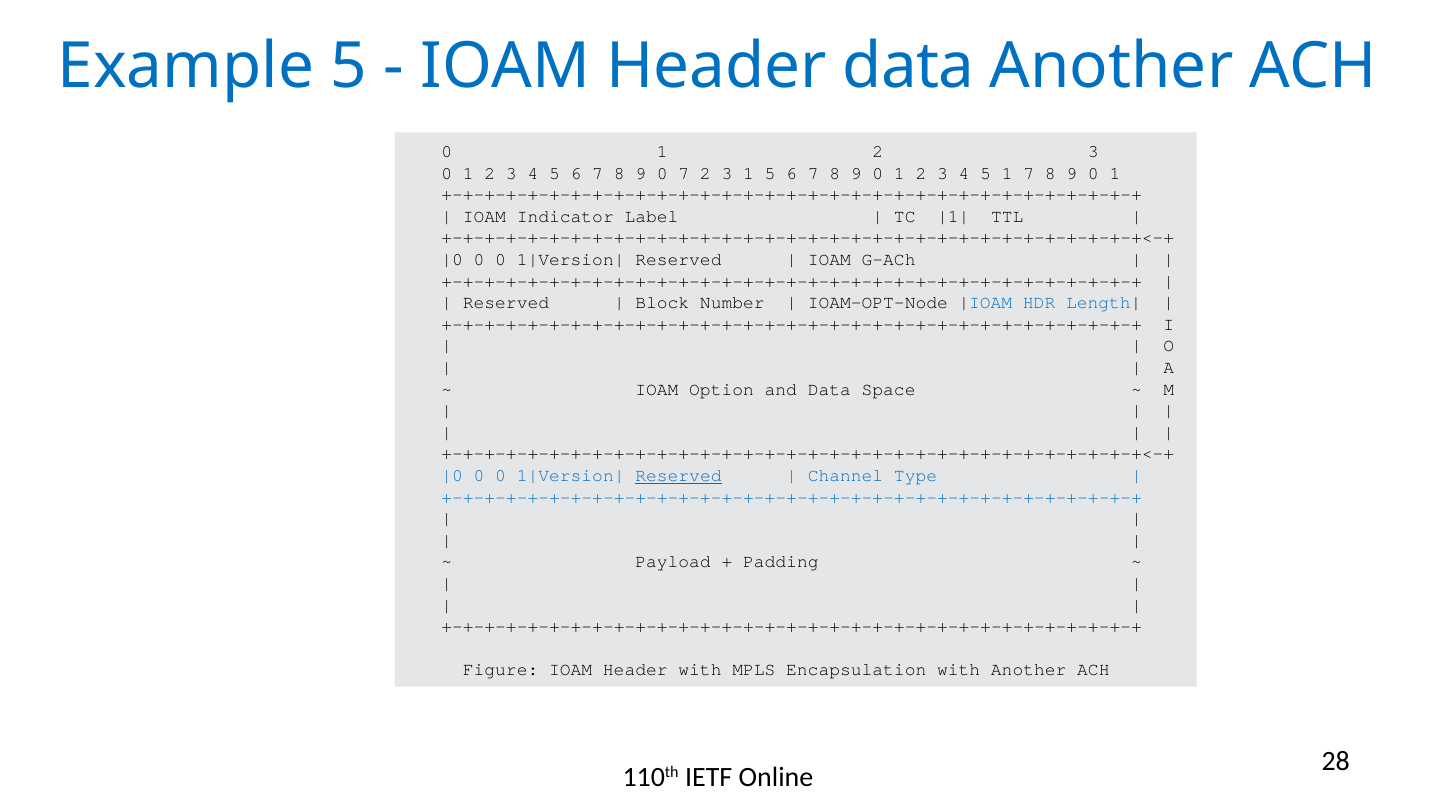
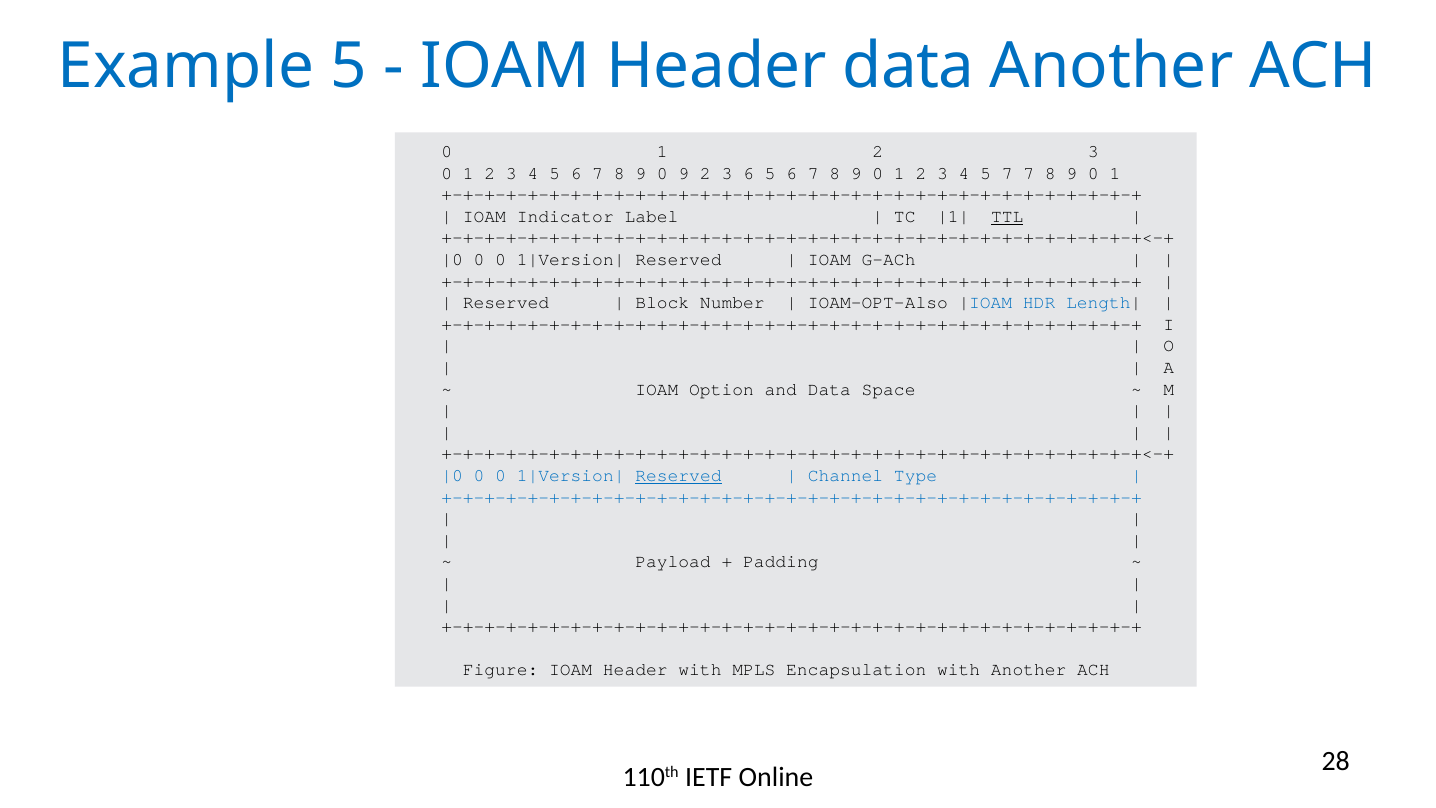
0 7: 7 -> 9
3 1: 1 -> 6
5 1: 1 -> 7
TTL underline: none -> present
IOAM-OPT-Node: IOAM-OPT-Node -> IOAM-OPT-Also
